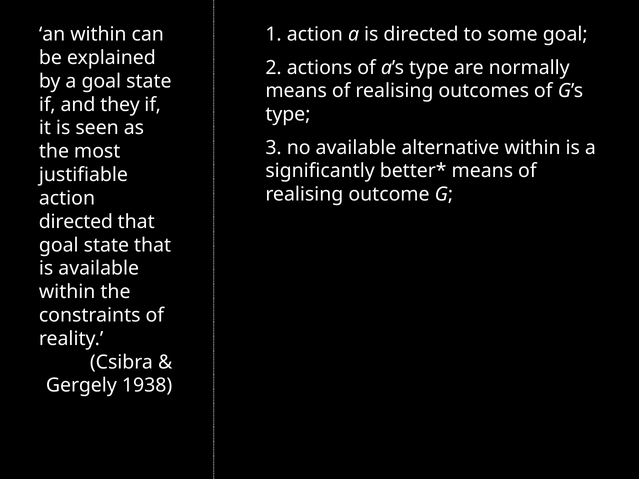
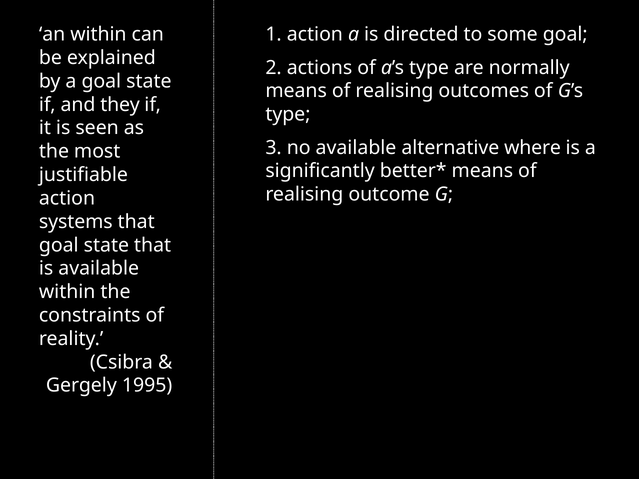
alternative within: within -> where
directed at (76, 222): directed -> systems
1938: 1938 -> 1995
